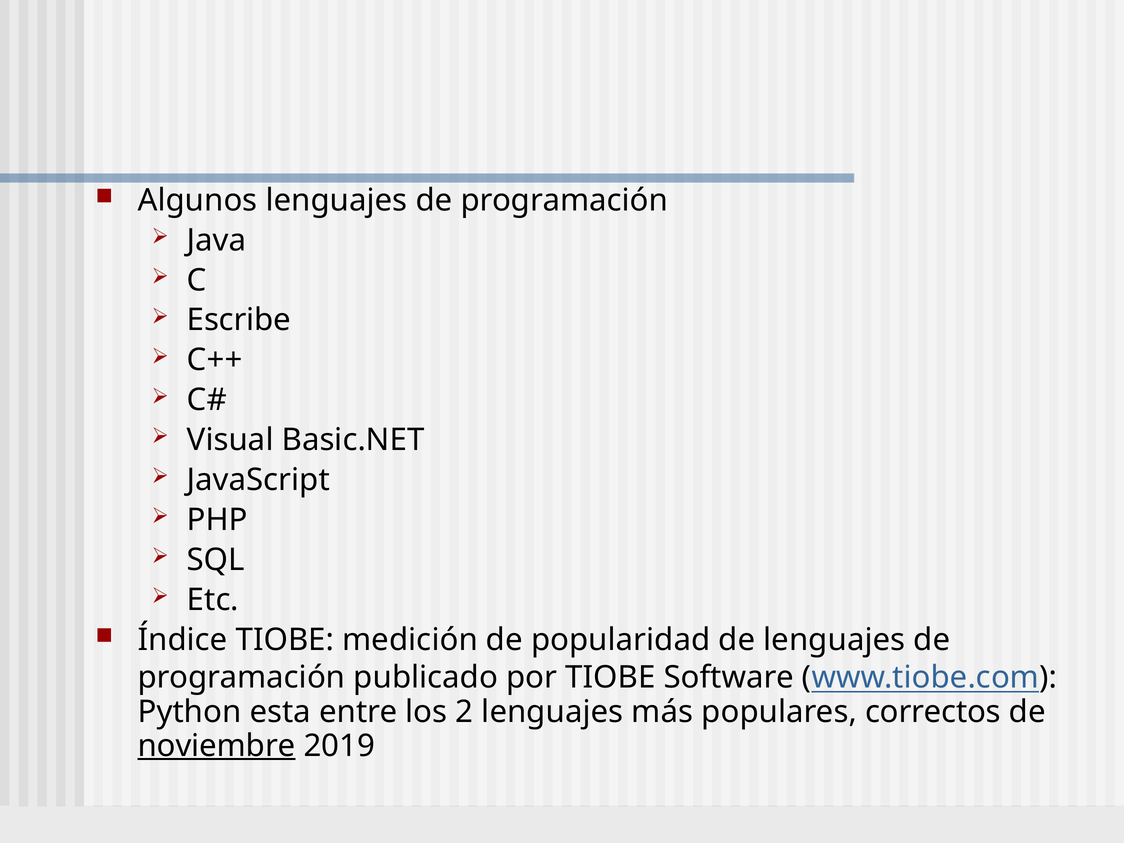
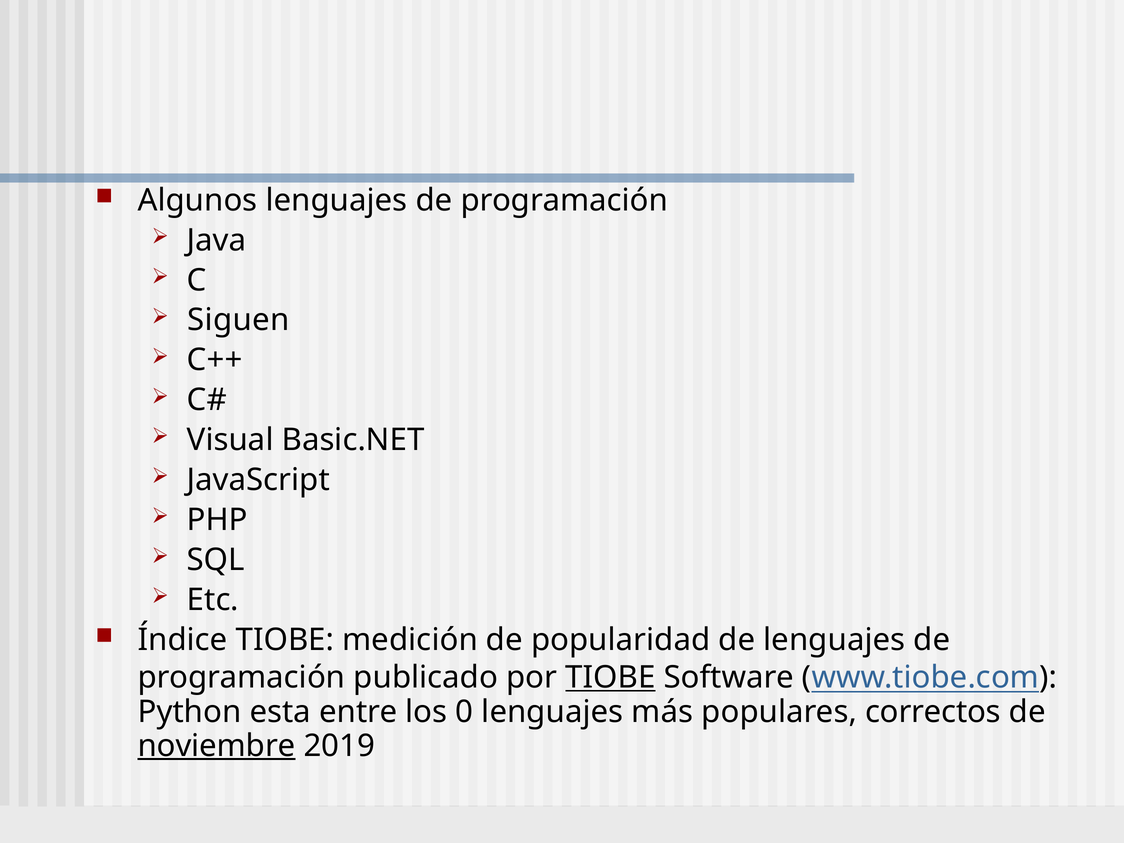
Escribe: Escribe -> Siguen
TIOBE at (610, 677) underline: none -> present
2: 2 -> 0
